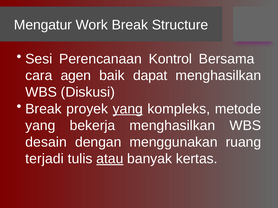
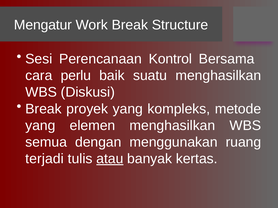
agen: agen -> perlu
dapat: dapat -> suatu
yang at (128, 109) underline: present -> none
bekerja: bekerja -> elemen
desain: desain -> semua
